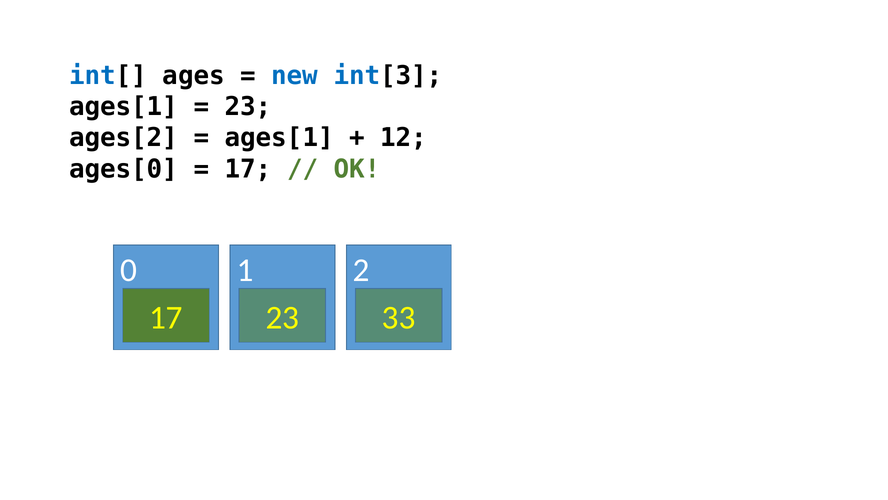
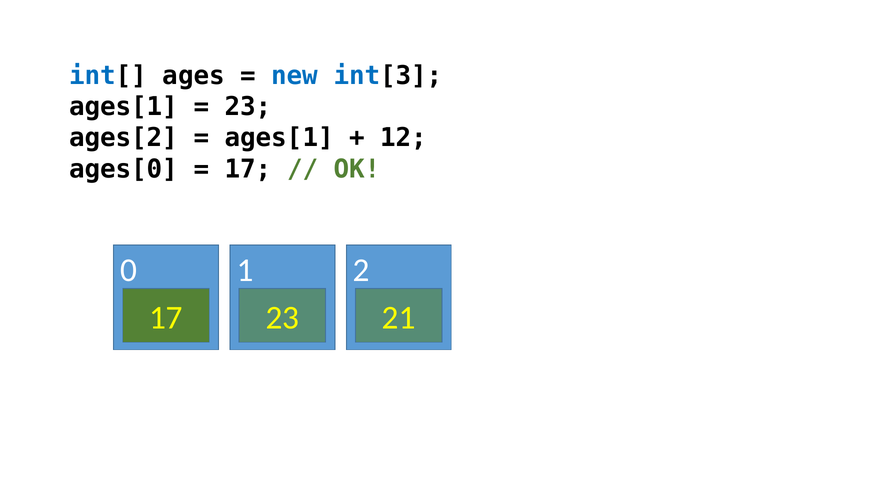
33: 33 -> 21
